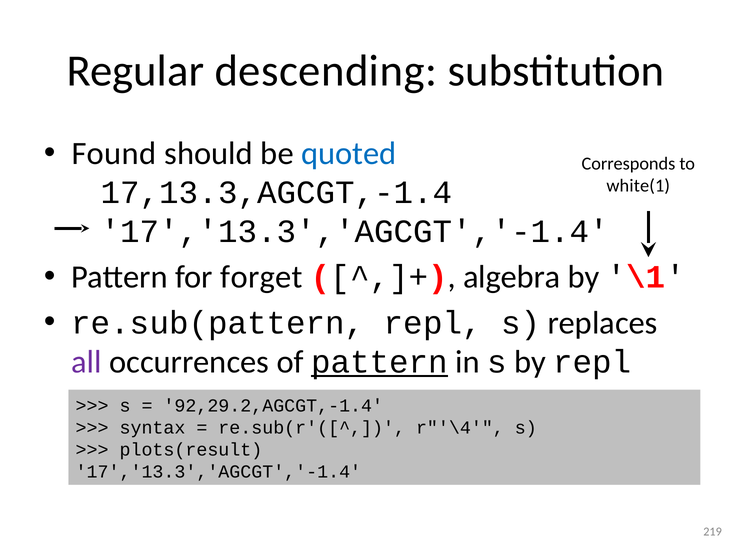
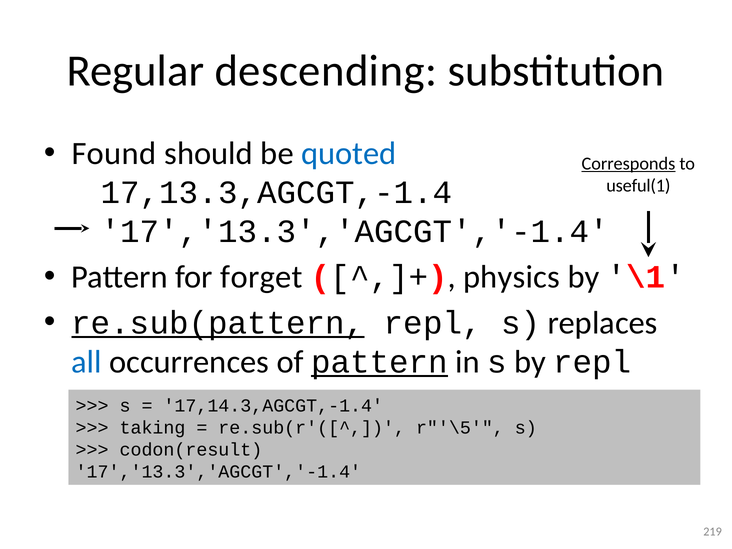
Corresponds underline: none -> present
white(1: white(1 -> useful(1
algebra: algebra -> physics
re.sub(pattern underline: none -> present
all colour: purple -> blue
92,29.2,AGCGT,-1.4: 92,29.2,AGCGT,-1.4 -> 17,14.3,AGCGT,-1.4
syntax: syntax -> taking
r"'\4: r"'\4 -> r"'\5
plots(result: plots(result -> codon(result
